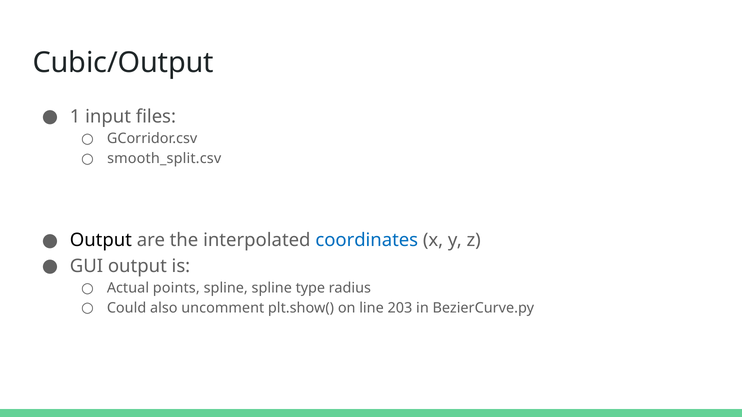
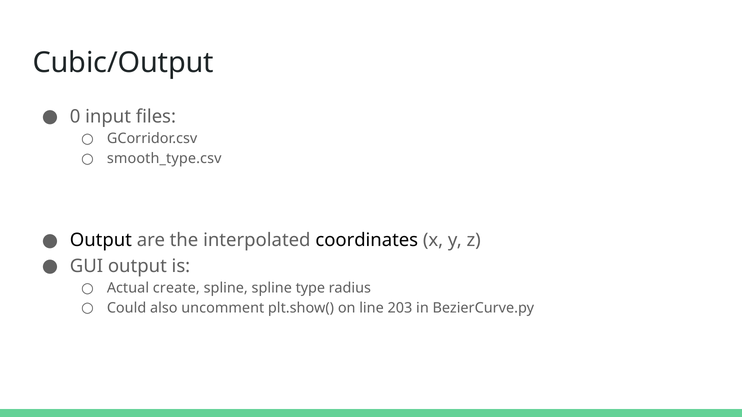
1: 1 -> 0
smooth_split.csv: smooth_split.csv -> smooth_type.csv
coordinates colour: blue -> black
points: points -> create
